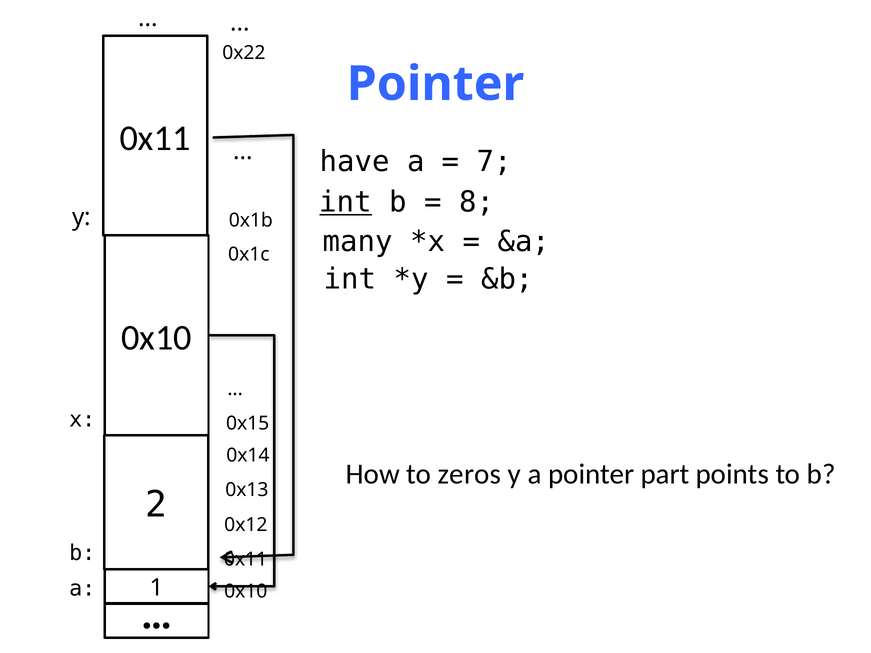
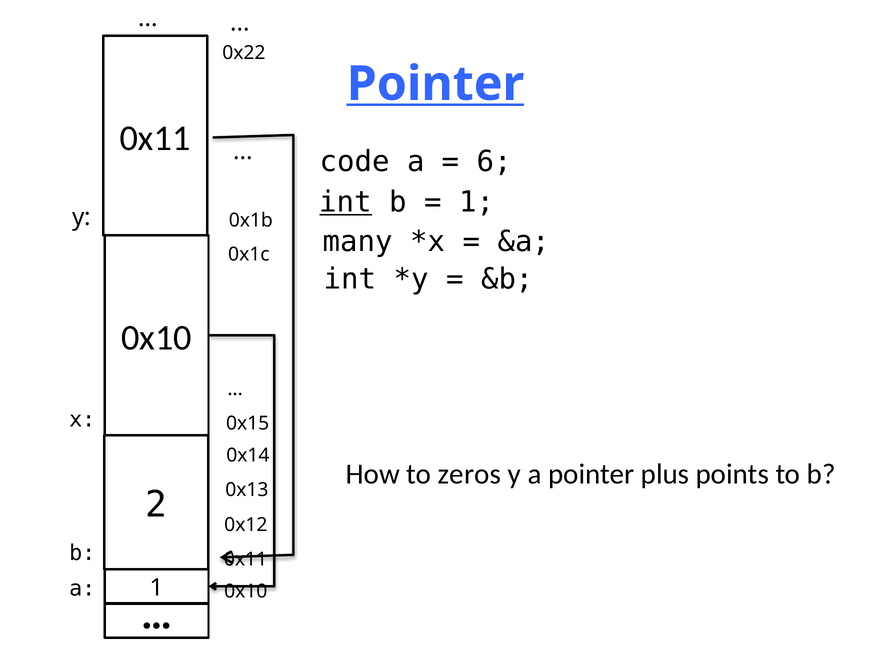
Pointer at (435, 84) underline: none -> present
have: have -> code
7: 7 -> 6
8 at (477, 202): 8 -> 1
part: part -> plus
